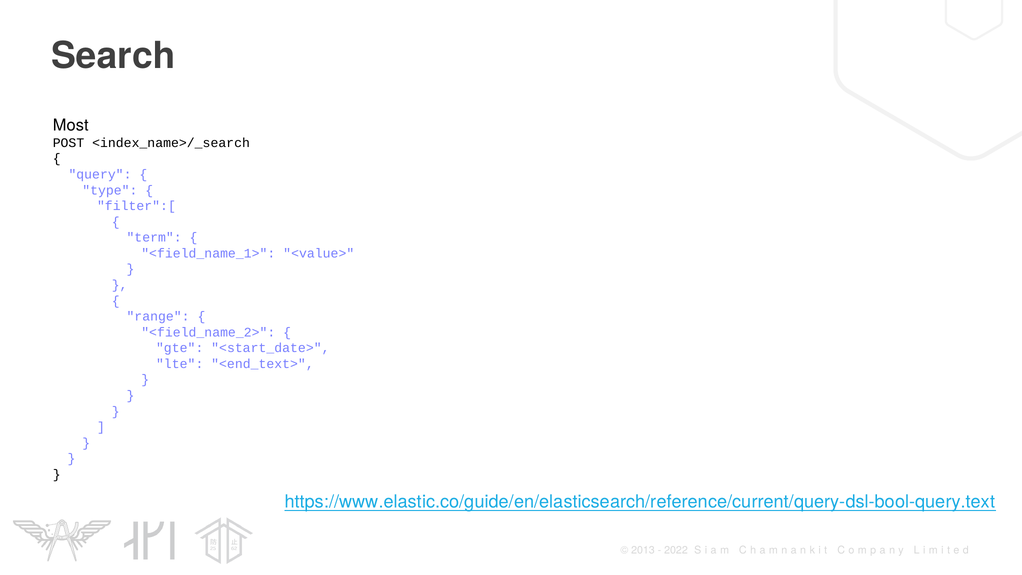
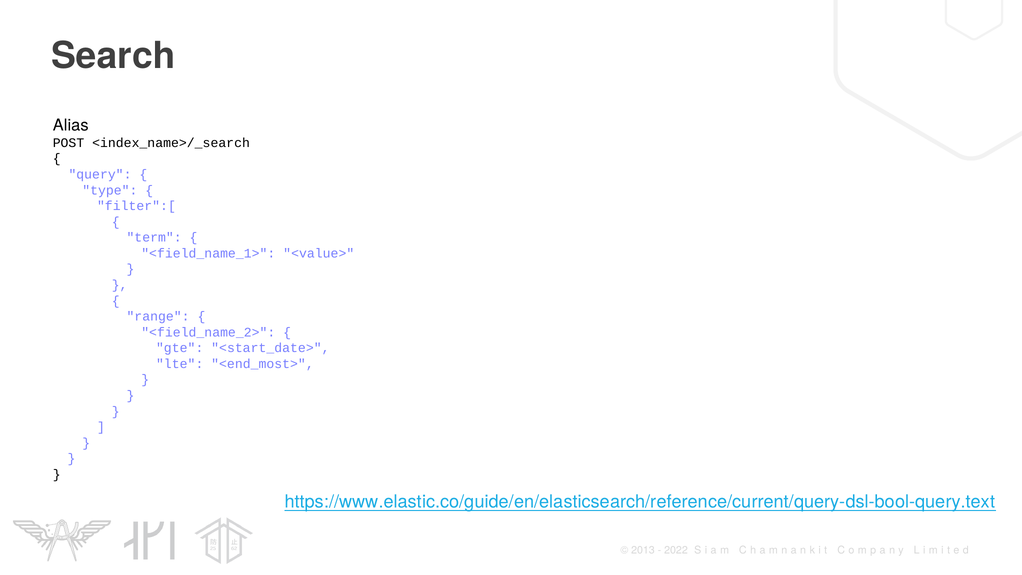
Most: Most -> Alias
<end_text>: <end_text> -> <end_most>
